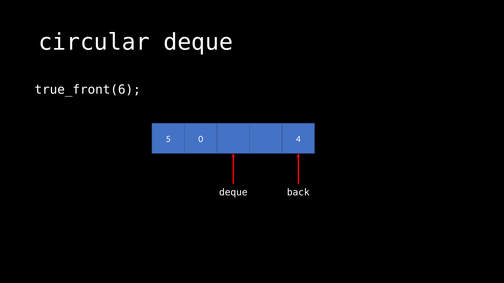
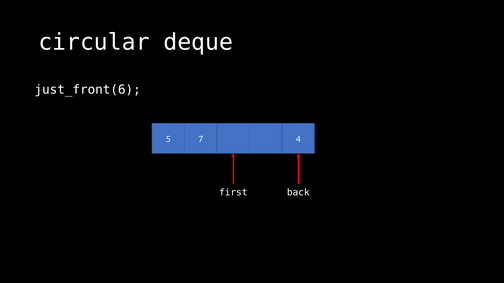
true_front(6: true_front(6 -> just_front(6
0: 0 -> 7
deque at (233, 193): deque -> first
